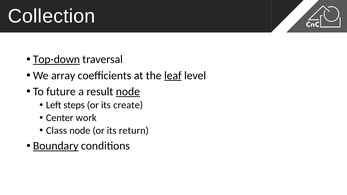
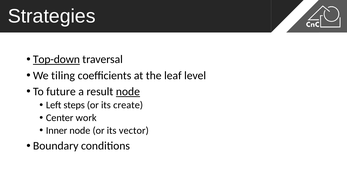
Collection: Collection -> Strategies
array: array -> tiling
leaf underline: present -> none
Class: Class -> Inner
return: return -> vector
Boundary underline: present -> none
